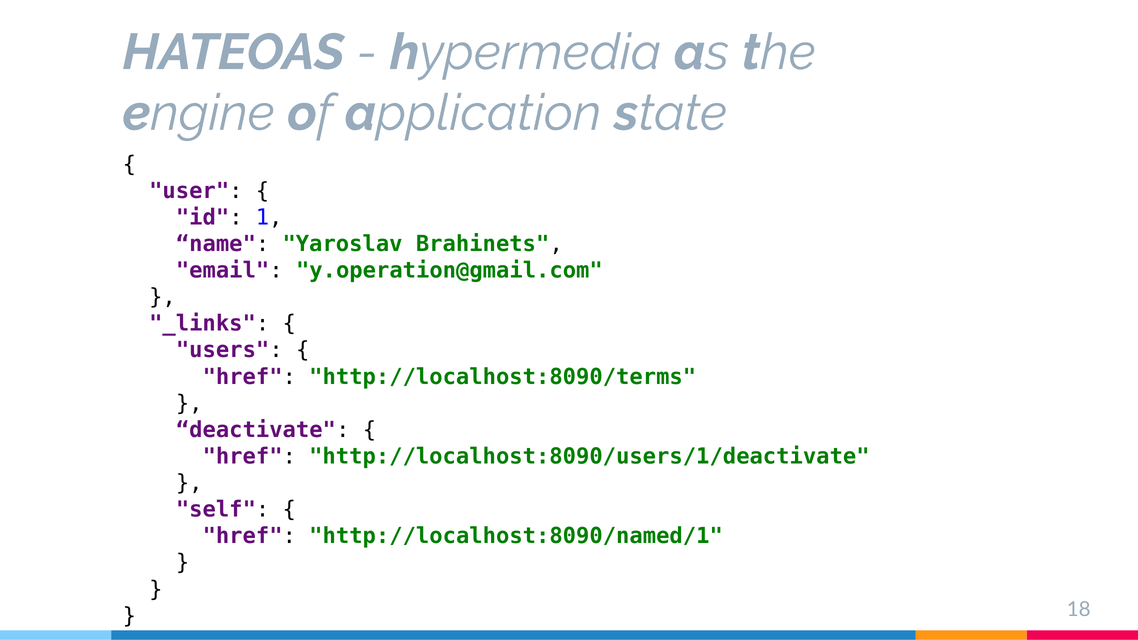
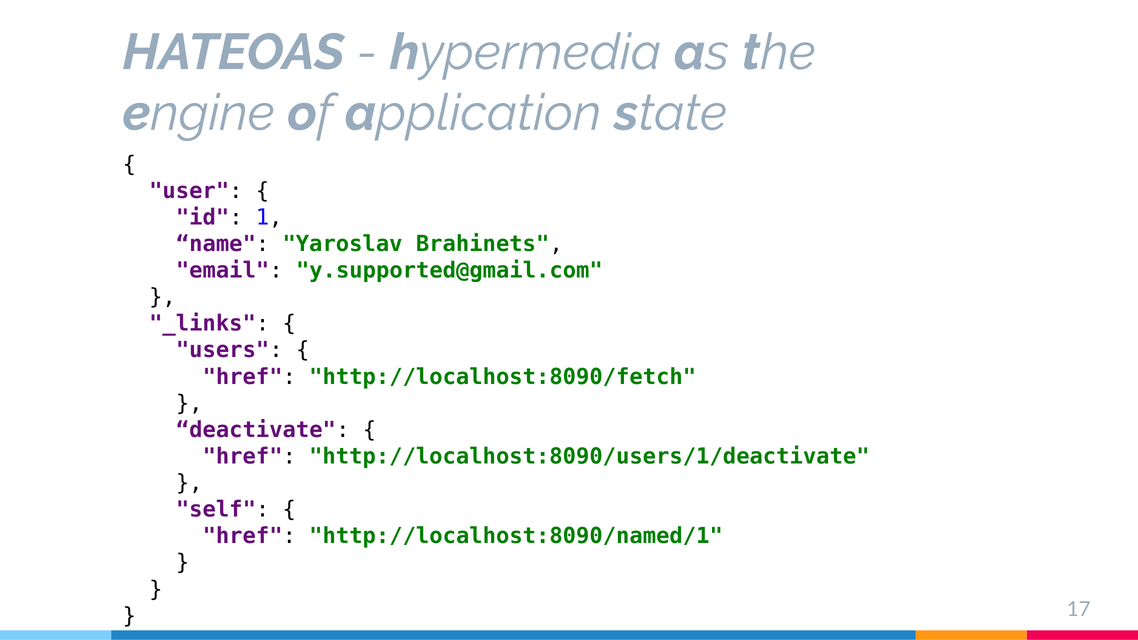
y.operation@gmail.com: y.operation@gmail.com -> y.supported@gmail.com
http://localhost:8090/terms: http://localhost:8090/terms -> http://localhost:8090/fetch
18: 18 -> 17
